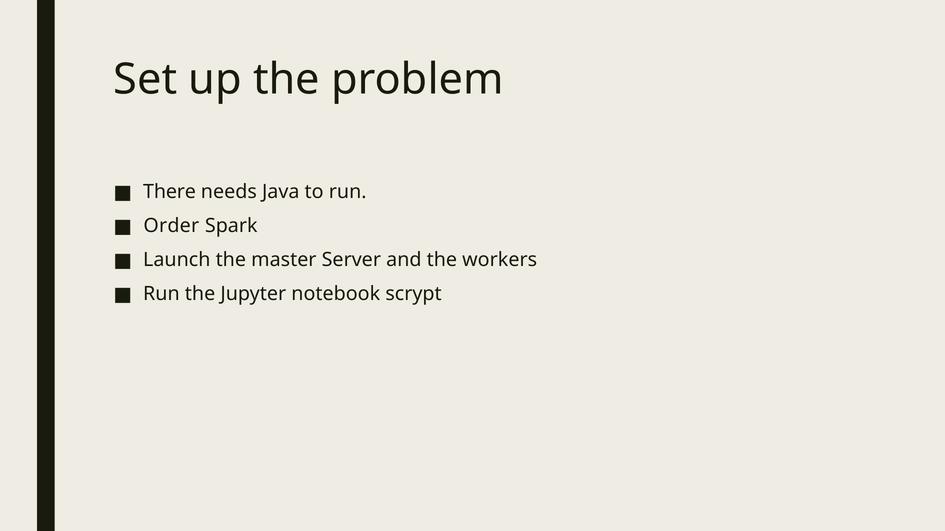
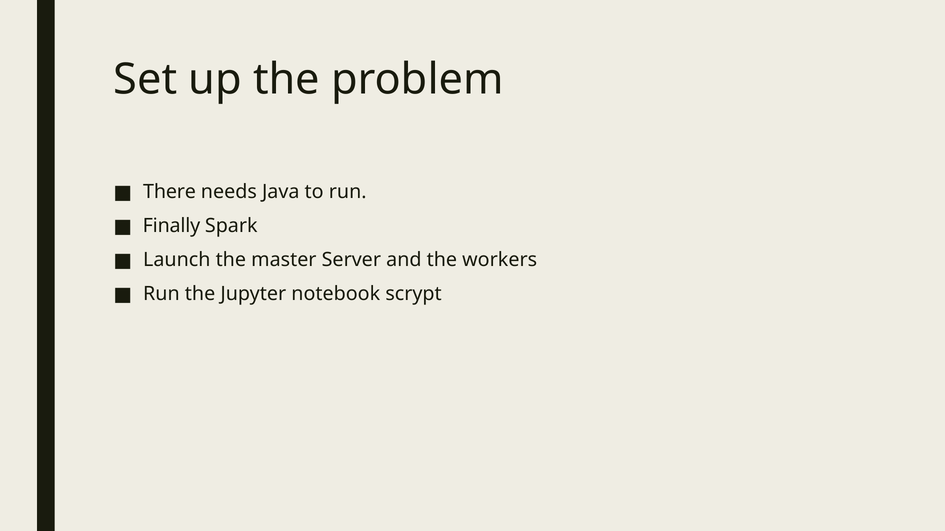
Order: Order -> Finally
